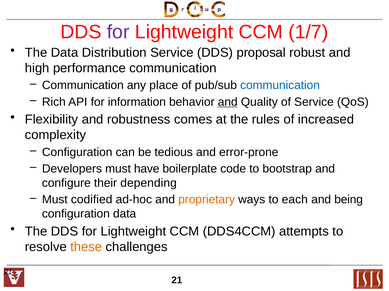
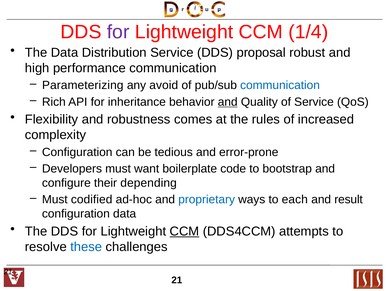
1/7: 1/7 -> 1/4
Communication at (83, 86): Communication -> Parameterizing
place: place -> avoid
information: information -> inheritance
have: have -> want
proprietary colour: orange -> blue
being: being -> result
CCM at (184, 232) underline: none -> present
these colour: orange -> blue
